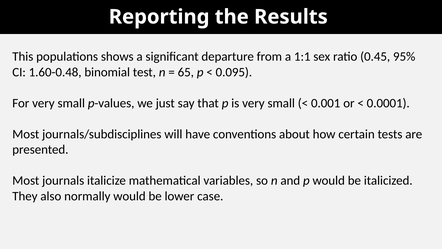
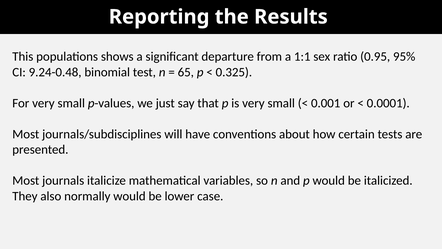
0.45: 0.45 -> 0.95
1.60-0.48: 1.60-0.48 -> 9.24-0.48
0.095: 0.095 -> 0.325
